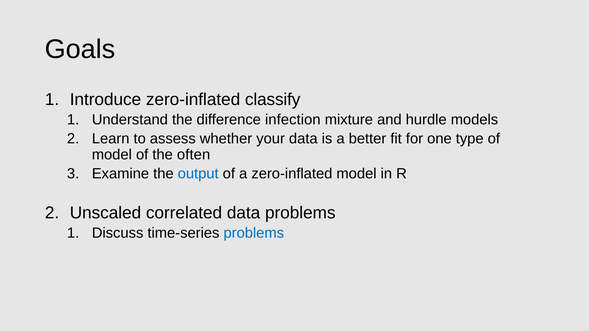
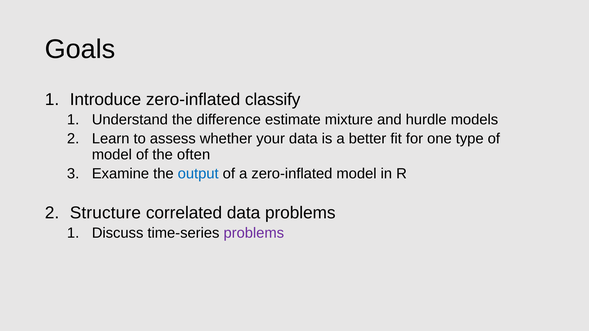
infection: infection -> estimate
Unscaled: Unscaled -> Structure
problems at (254, 233) colour: blue -> purple
